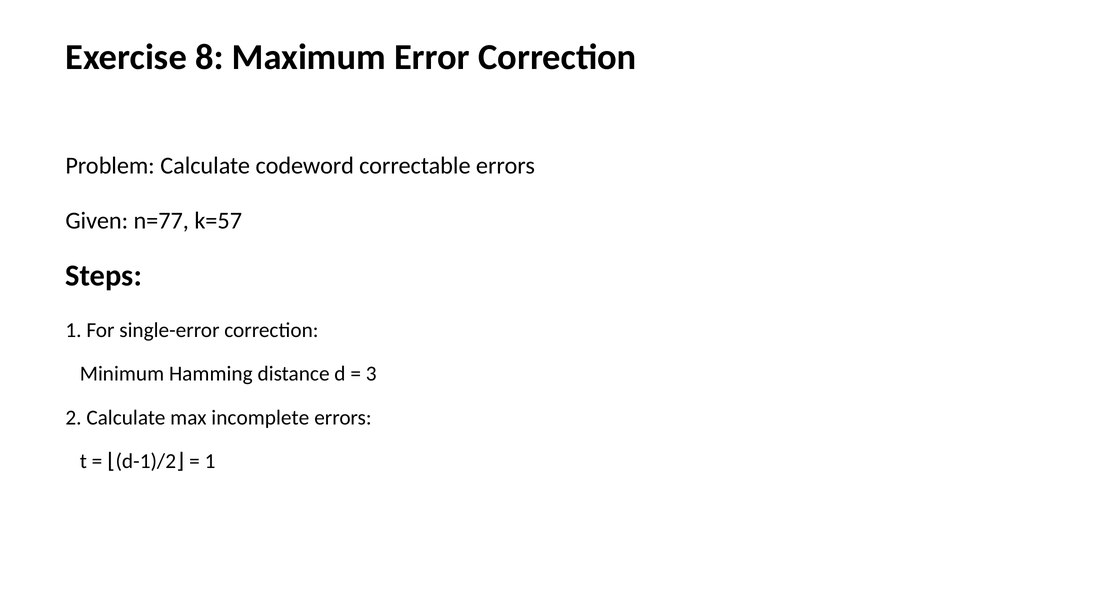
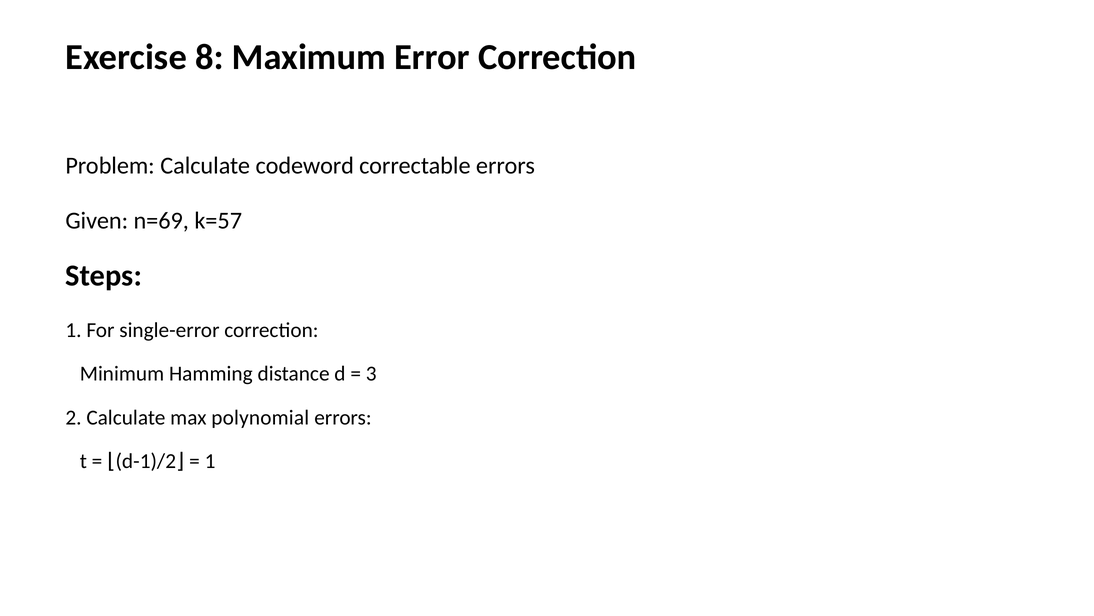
n=77: n=77 -> n=69
incomplete: incomplete -> polynomial
